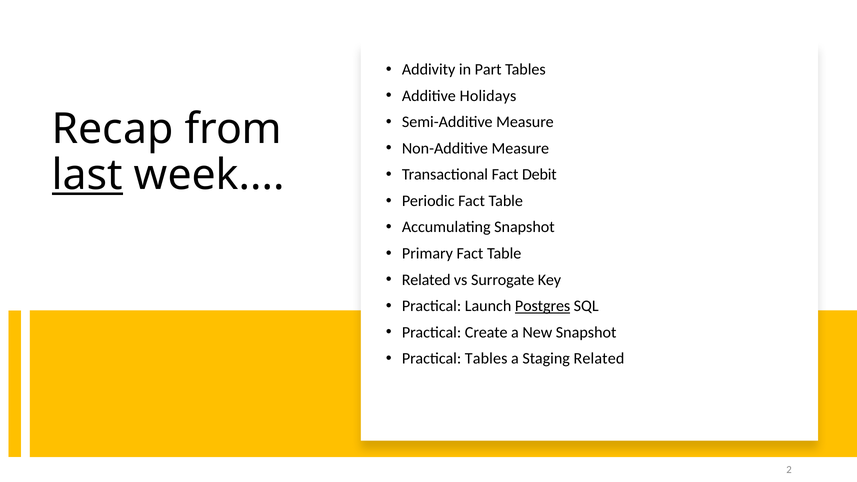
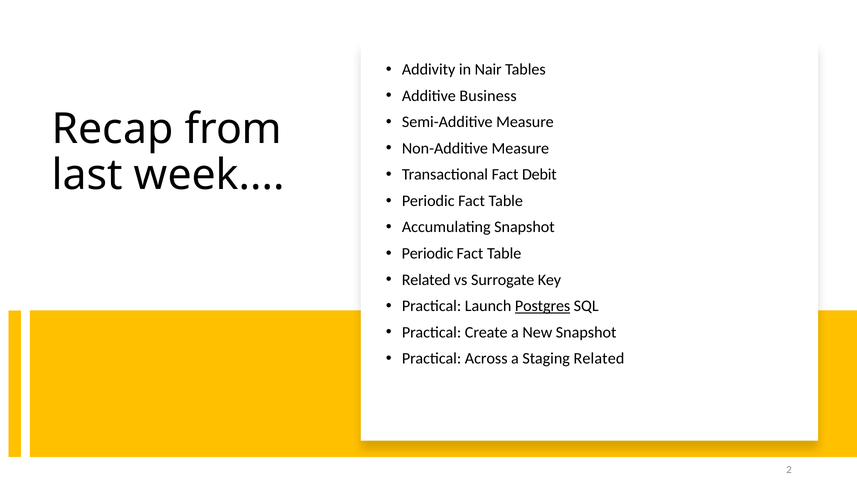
Part: Part -> Nair
Holidays: Holidays -> Business
last underline: present -> none
Primary at (427, 253): Primary -> Periodic
Practical Tables: Tables -> Across
